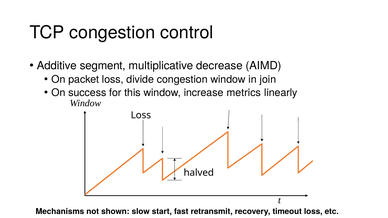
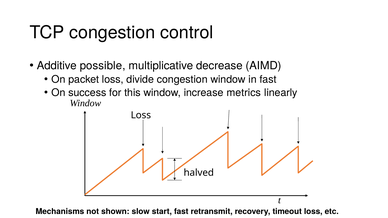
segment: segment -> possible
in join: join -> fast
